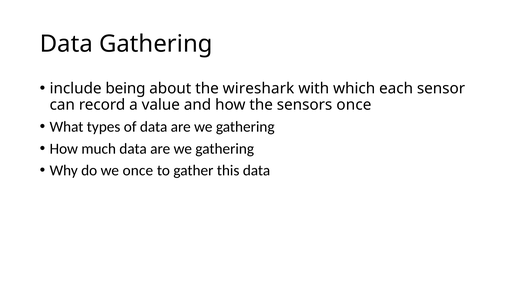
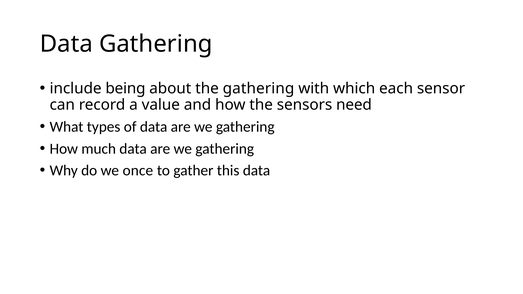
the wireshark: wireshark -> gathering
sensors once: once -> need
